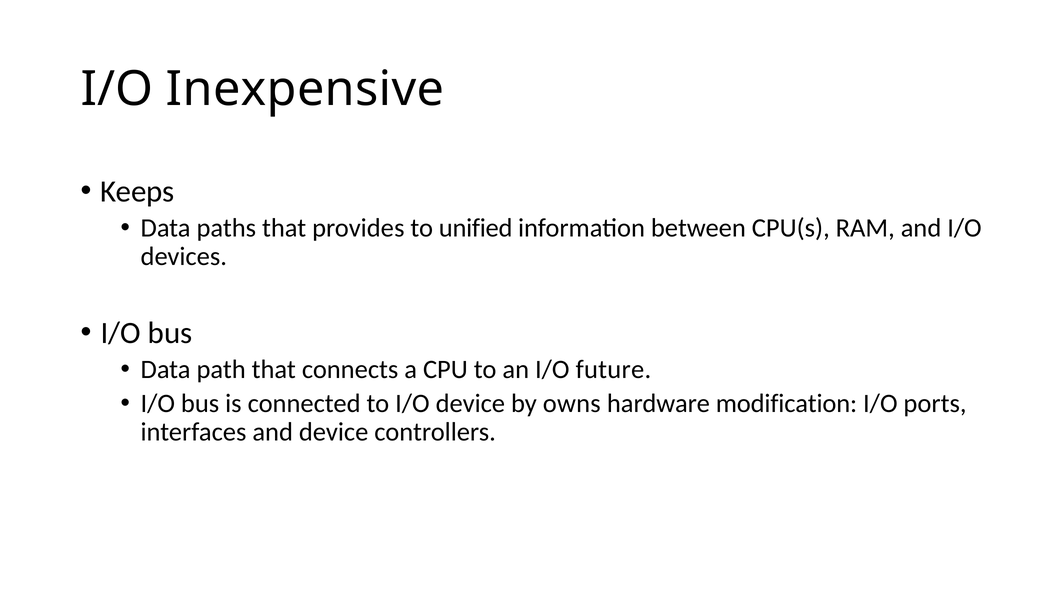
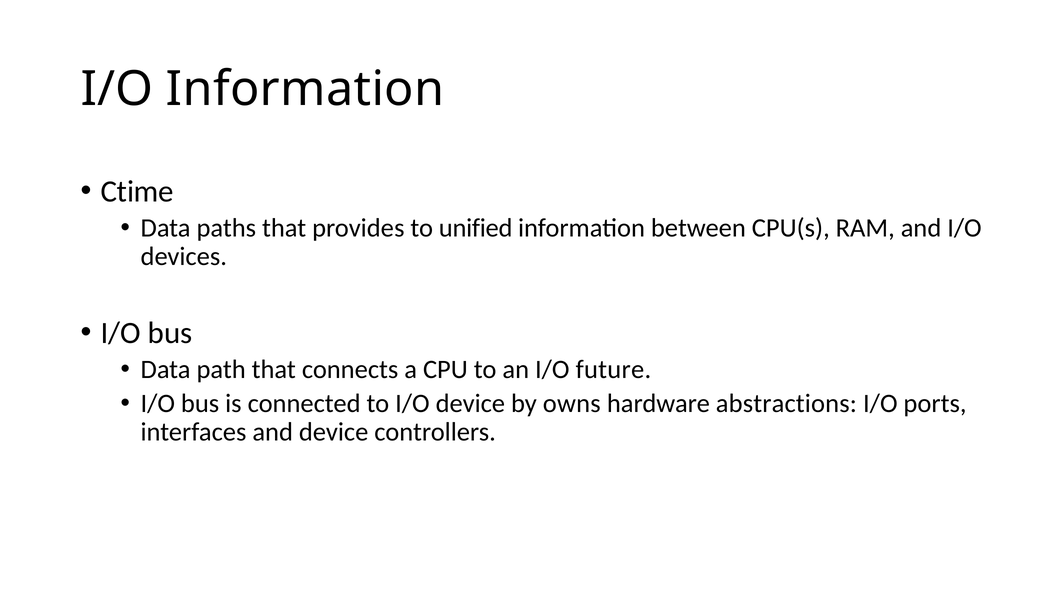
I/O Inexpensive: Inexpensive -> Information
Keeps: Keeps -> Ctime
modification: modification -> abstractions
